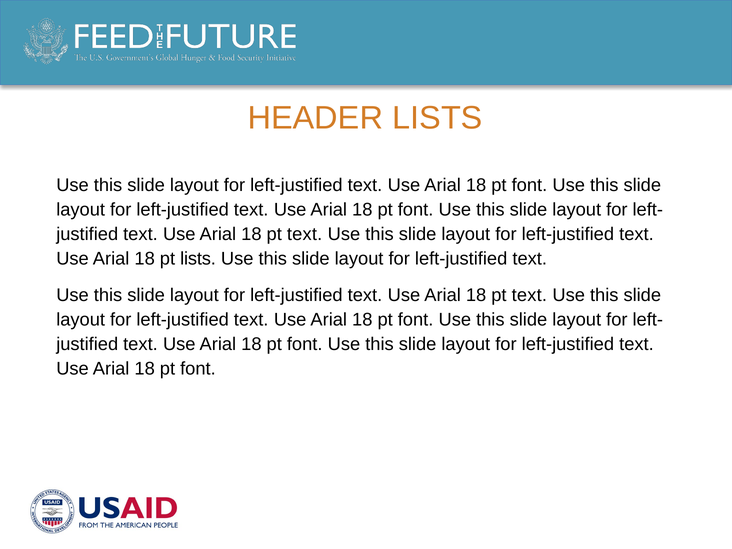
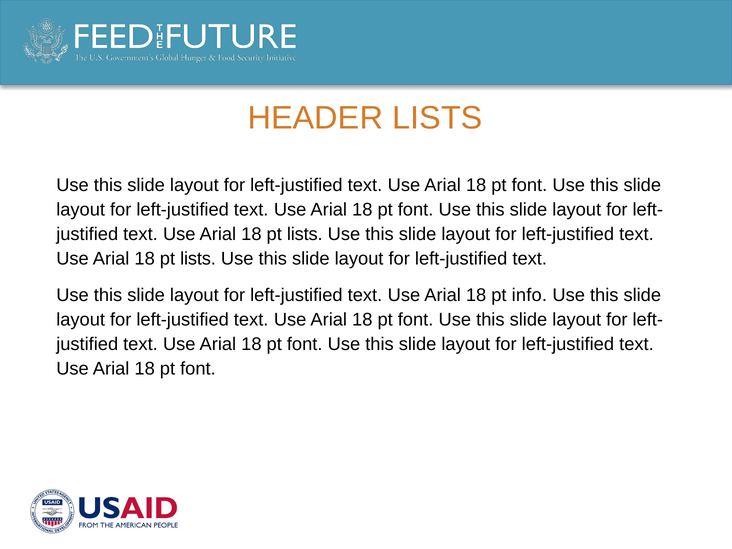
text at (305, 234): text -> lists
text at (529, 295): text -> info
